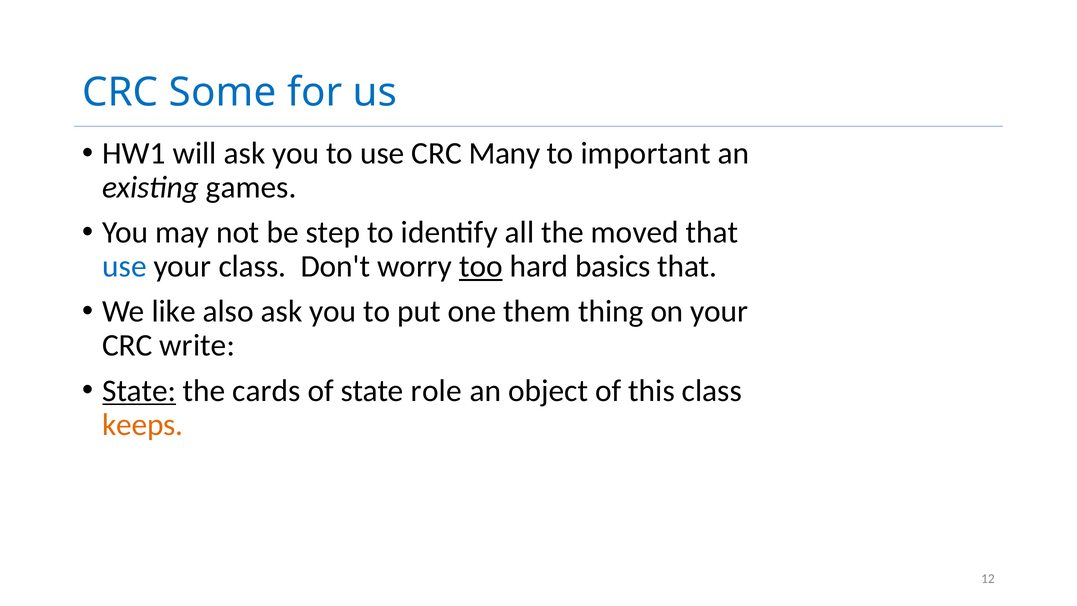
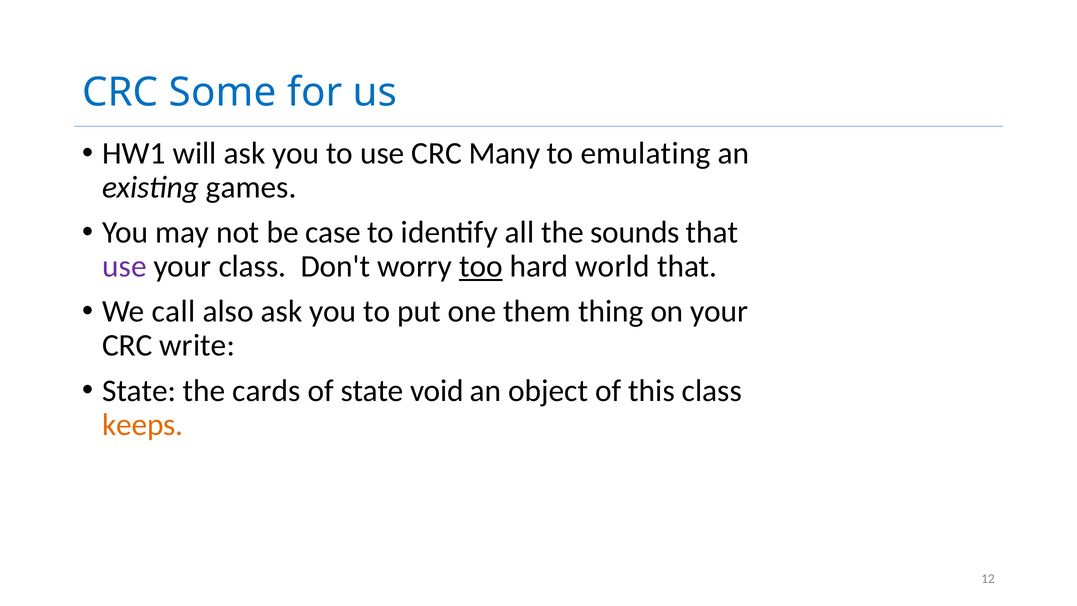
important: important -> emulating
step: step -> case
moved: moved -> sounds
use at (124, 266) colour: blue -> purple
basics: basics -> world
like: like -> call
State at (139, 391) underline: present -> none
role: role -> void
